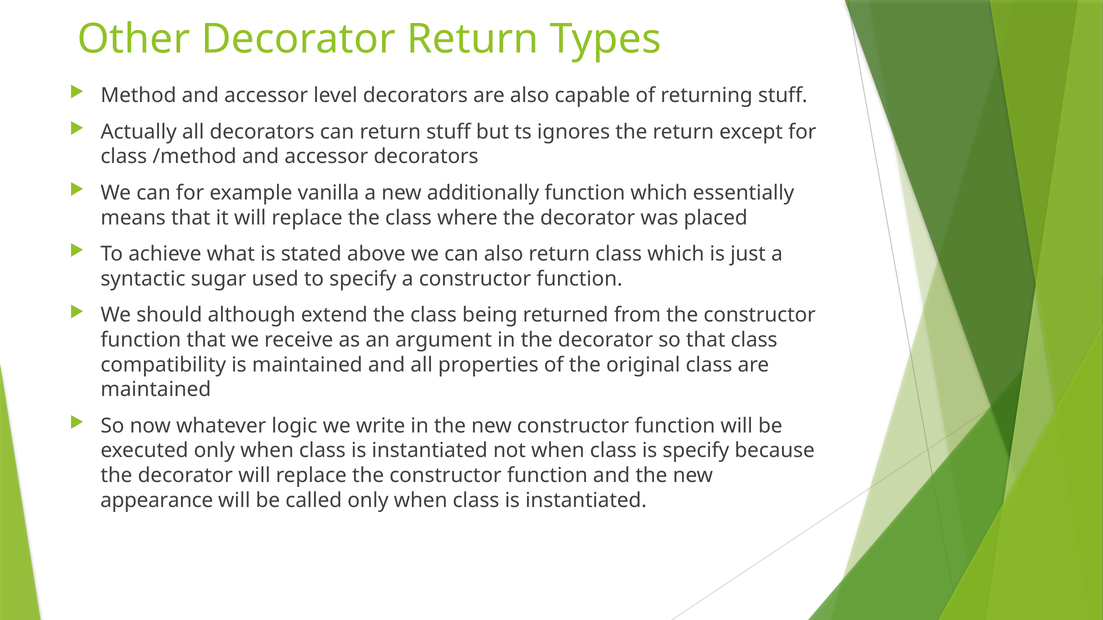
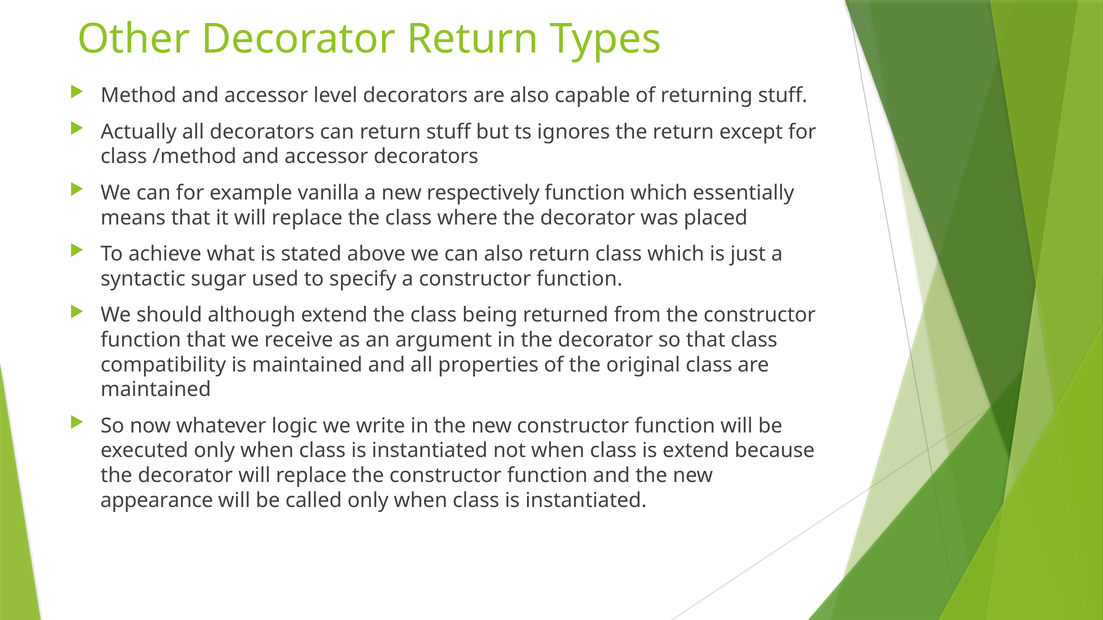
additionally: additionally -> respectively
is specify: specify -> extend
